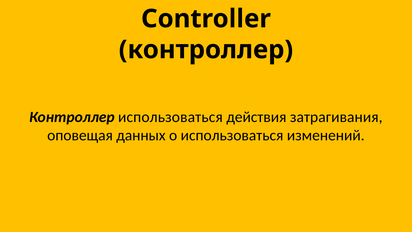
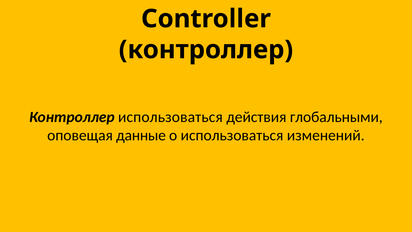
затрагивания: затрагивания -> глобальными
данных: данных -> данные
